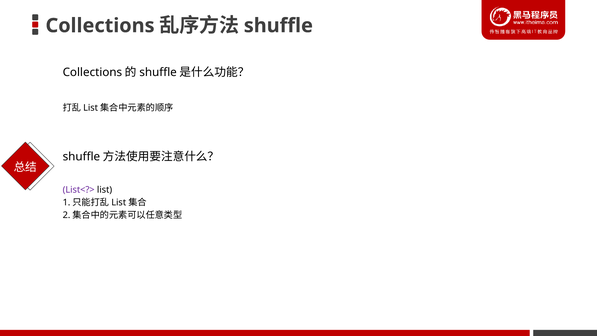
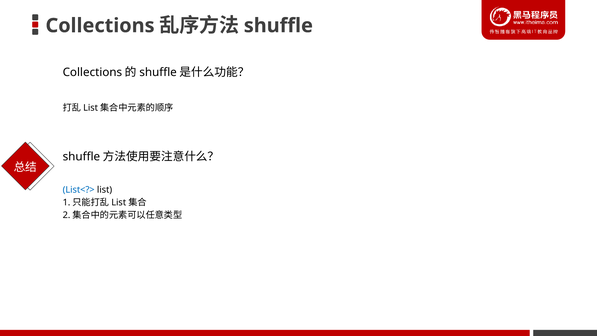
List<?> colour: purple -> blue
